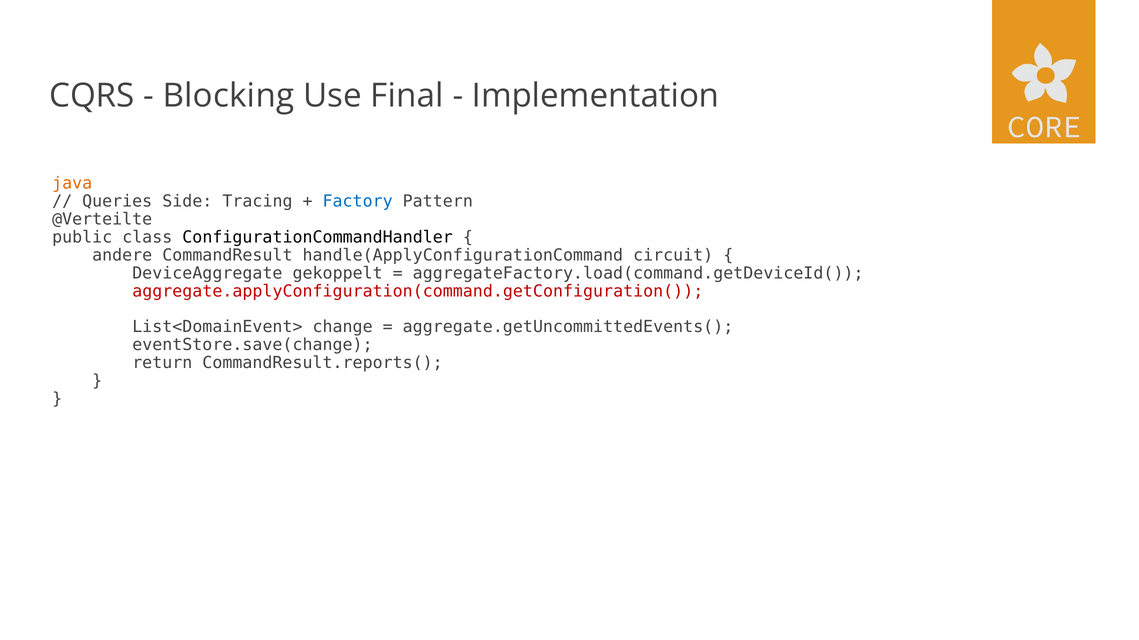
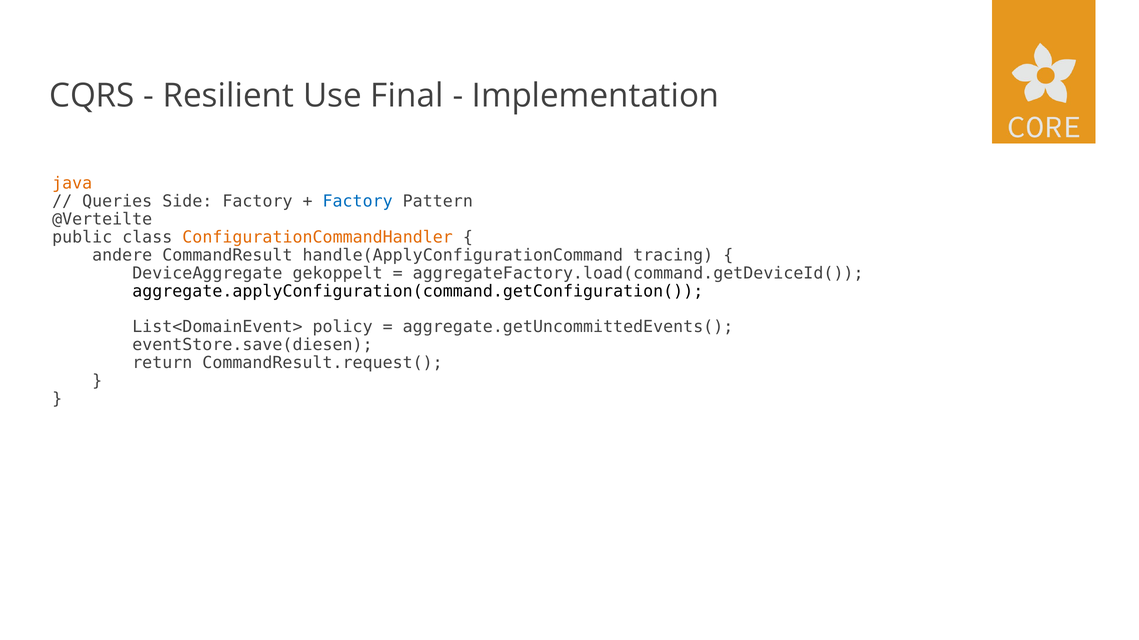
Blocking: Blocking -> Resilient
Side Tracing: Tracing -> Factory
ConfigurationCommandHandler colour: black -> orange
circuit: circuit -> tracing
aggregate.applyConfiguration(command.getConfiguration( colour: red -> black
change: change -> policy
eventStore.save(change: eventStore.save(change -> eventStore.save(diesen
CommandResult.reports(: CommandResult.reports( -> CommandResult.request(
